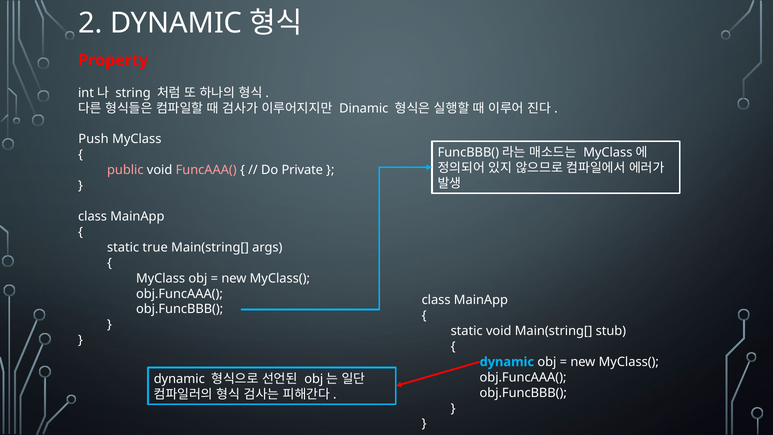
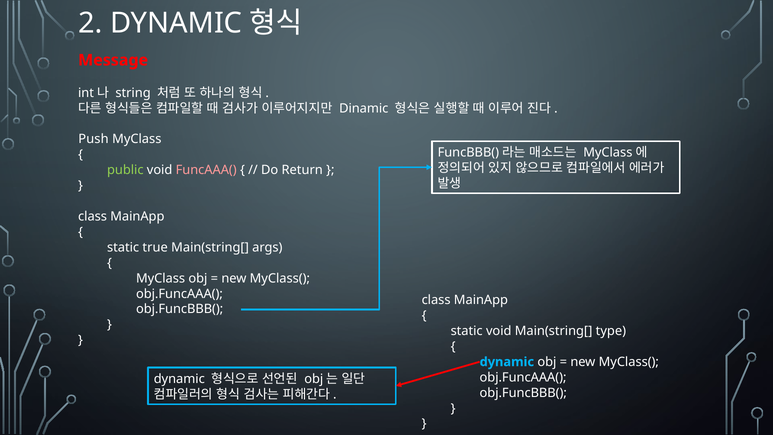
Property: Property -> Message
public colour: pink -> light green
Private: Private -> Return
stub: stub -> type
